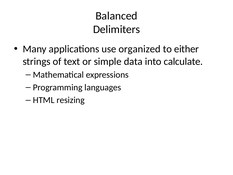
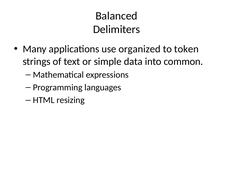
either: either -> token
calculate: calculate -> common
